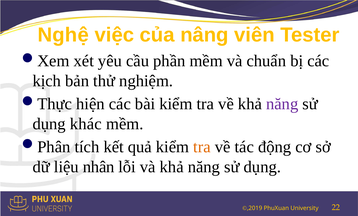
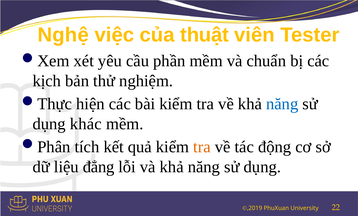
nâng: nâng -> thuật
năng at (282, 104) colour: purple -> blue
nhân: nhân -> đẳng
